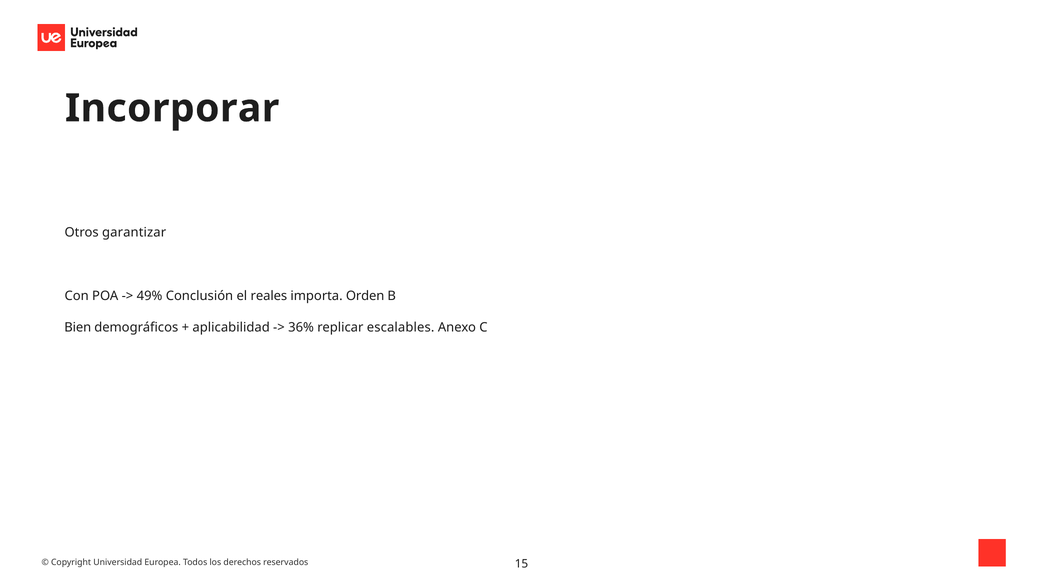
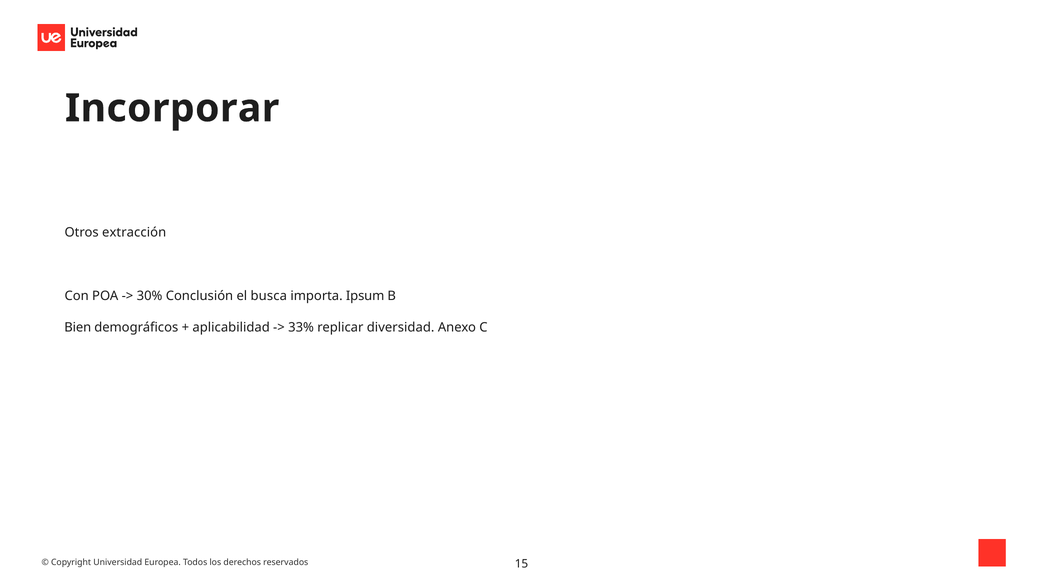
garantizar: garantizar -> extracción
49%: 49% -> 30%
reales: reales -> busca
Orden: Orden -> Ipsum
36%: 36% -> 33%
escalables: escalables -> diversidad
